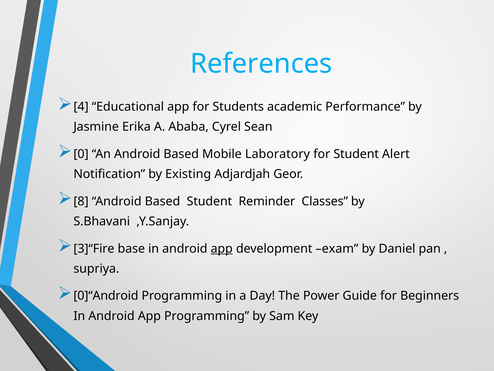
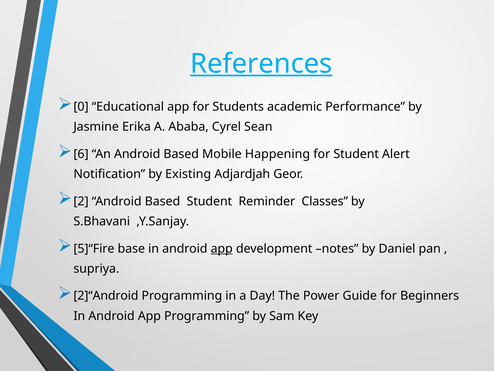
References underline: none -> present
4: 4 -> 0
0: 0 -> 6
Laboratory: Laboratory -> Happening
8: 8 -> 2
3]“Fire: 3]“Fire -> 5]“Fire
exam: exam -> notes
0]“Android: 0]“Android -> 2]“Android
